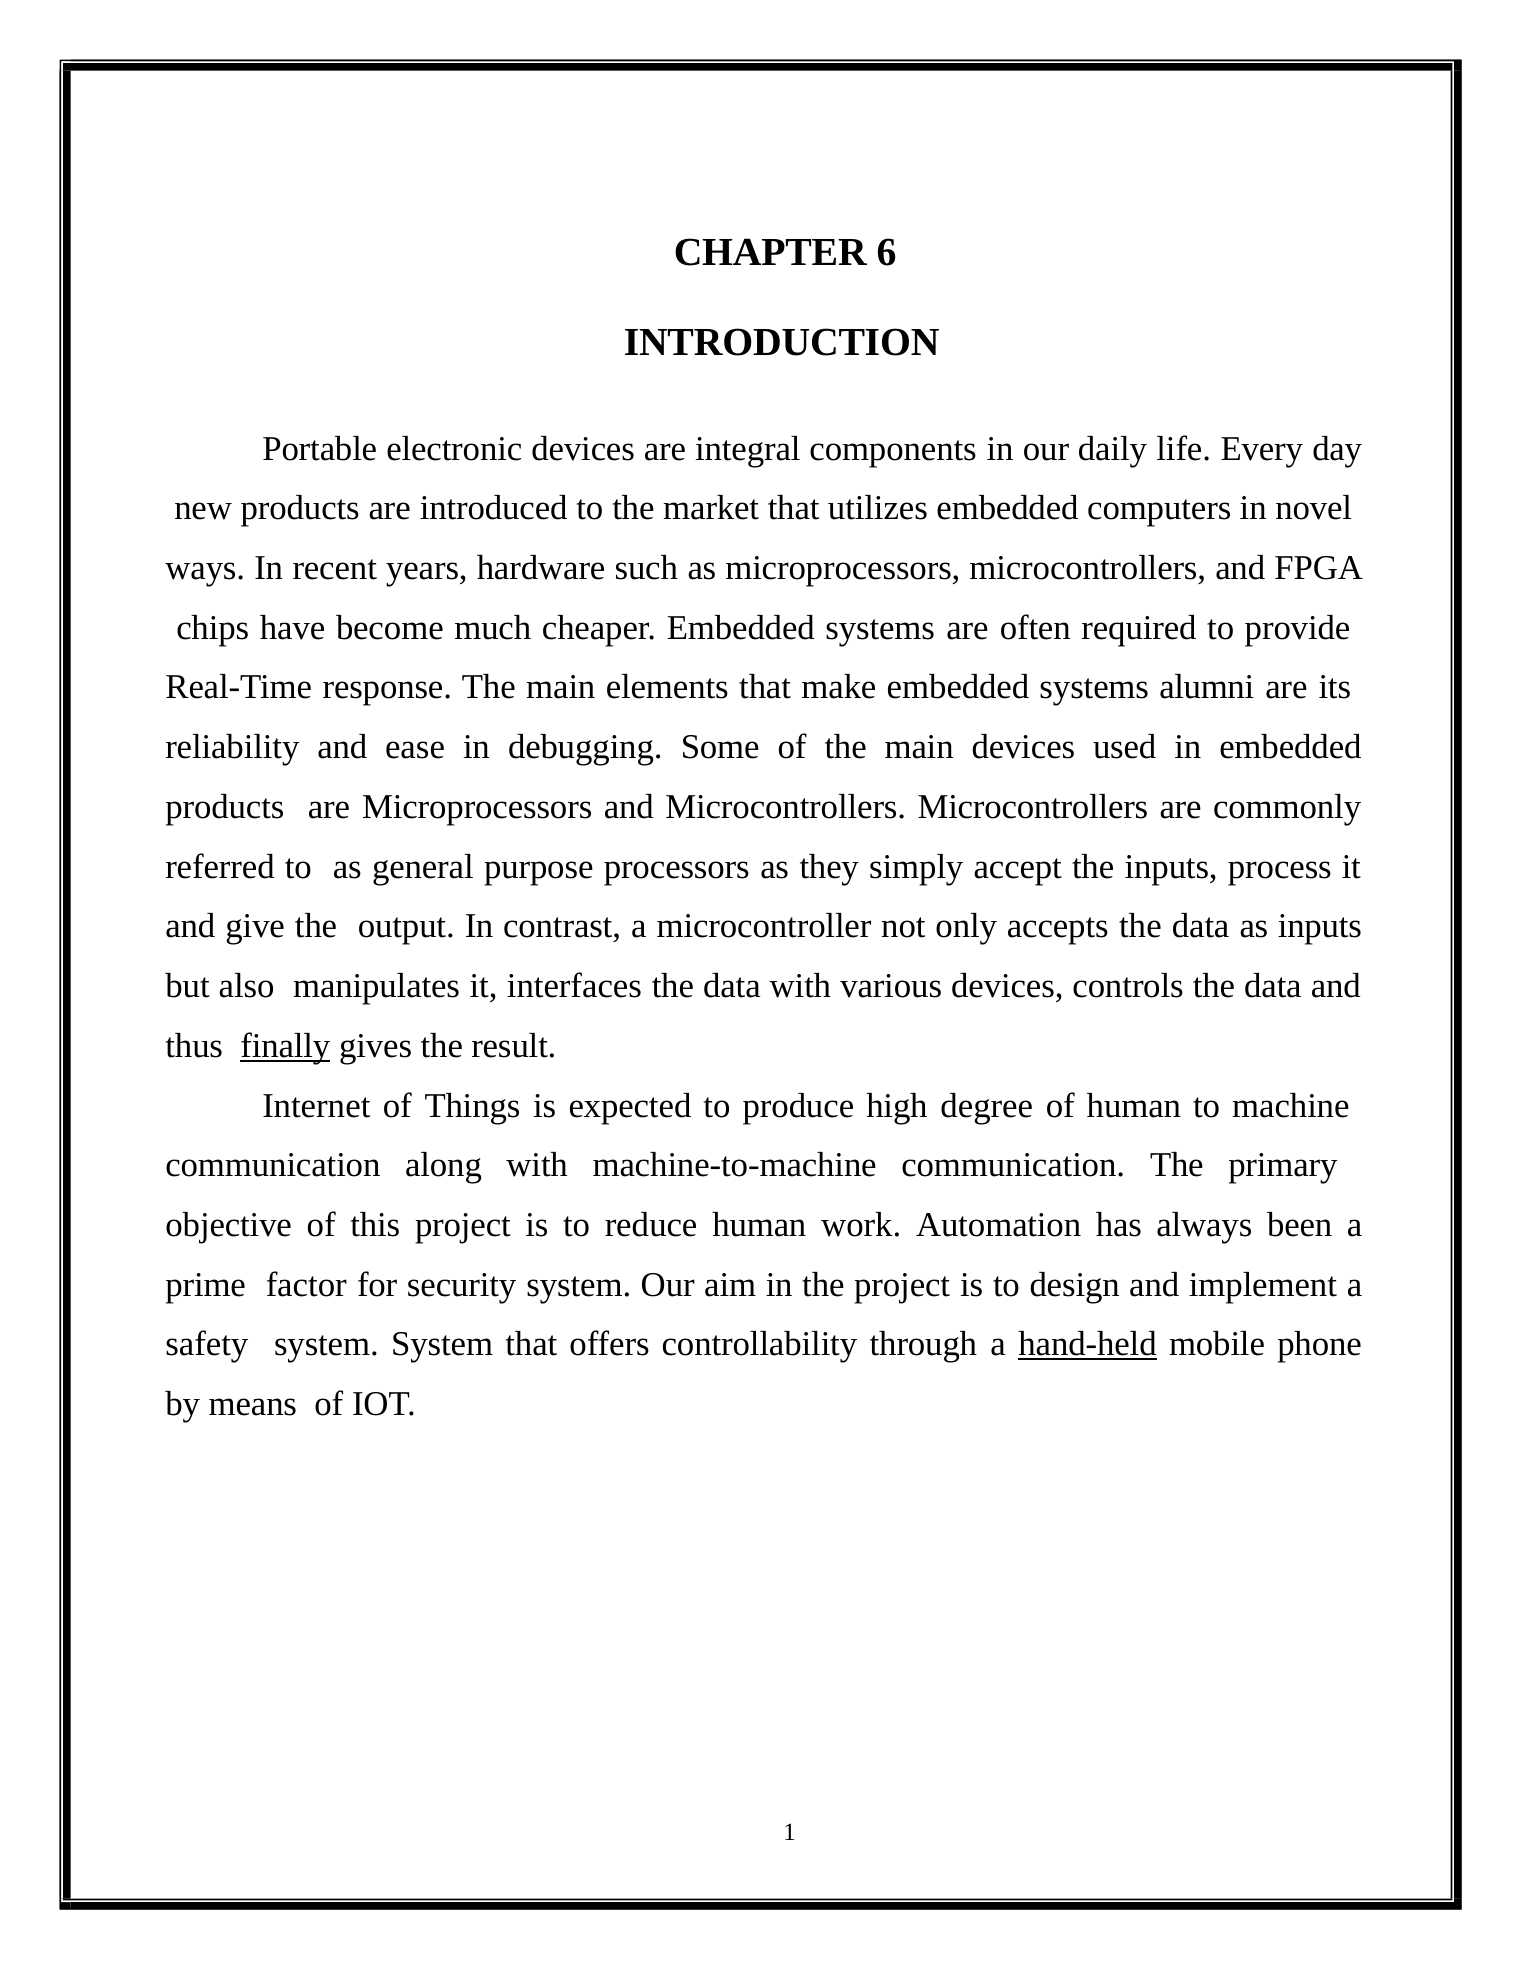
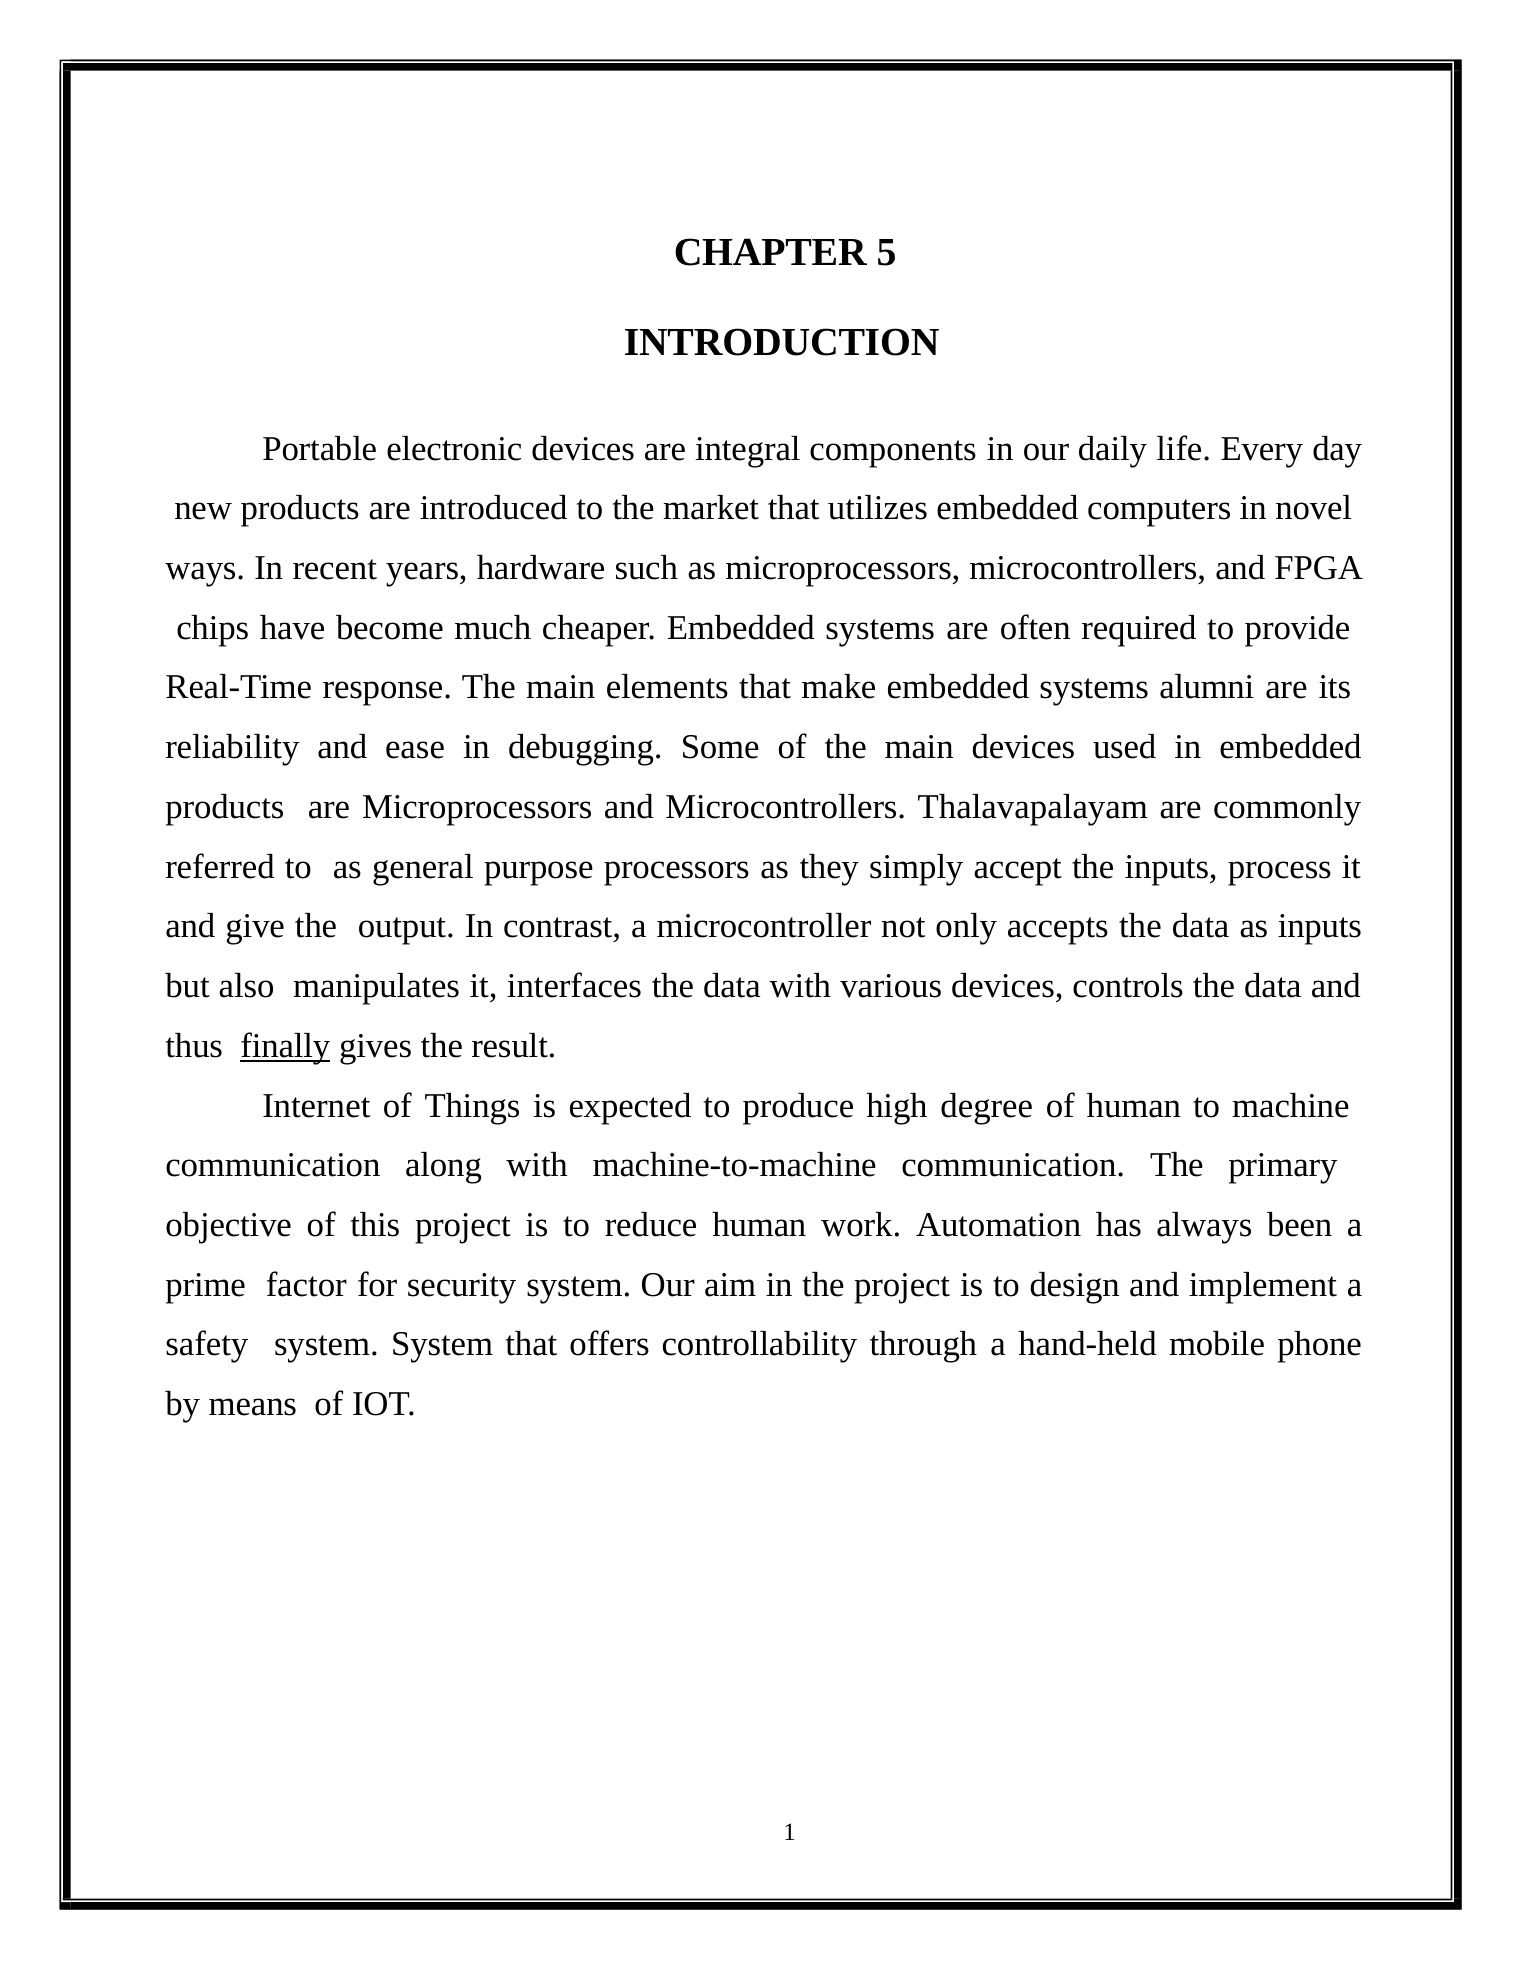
6: 6 -> 5
Microcontrollers Microcontrollers: Microcontrollers -> Thalavapalayam
hand-held underline: present -> none
